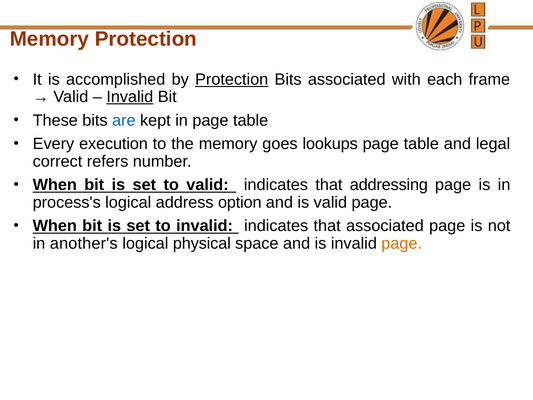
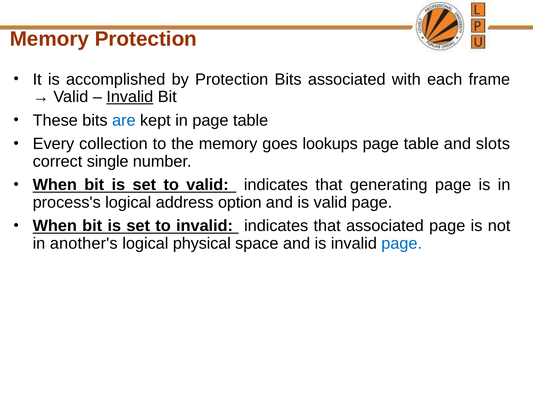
Protection at (232, 79) underline: present -> none
execution: execution -> collection
legal: legal -> slots
refers: refers -> single
addressing: addressing -> generating
page at (402, 243) colour: orange -> blue
